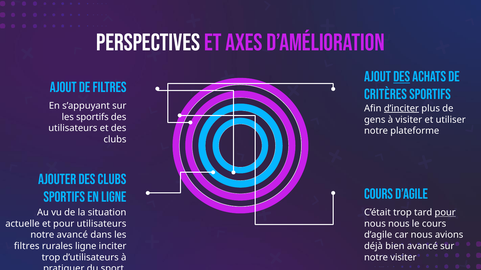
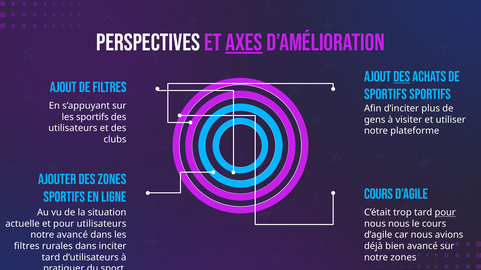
axes underline: none -> present
critères at (385, 94): critères -> sportifs
d’inciter underline: present -> none
Ajouter des clubs: clubs -> zones
rurales ligne: ligne -> dans
trop at (51, 258): trop -> tard
notre visiter: visiter -> zones
